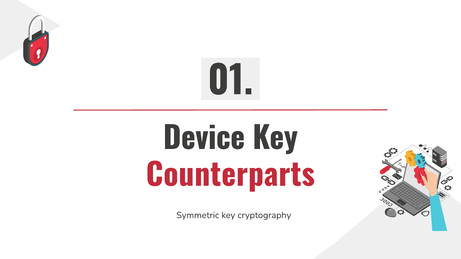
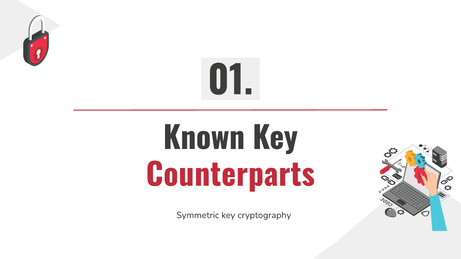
Device: Device -> Known
